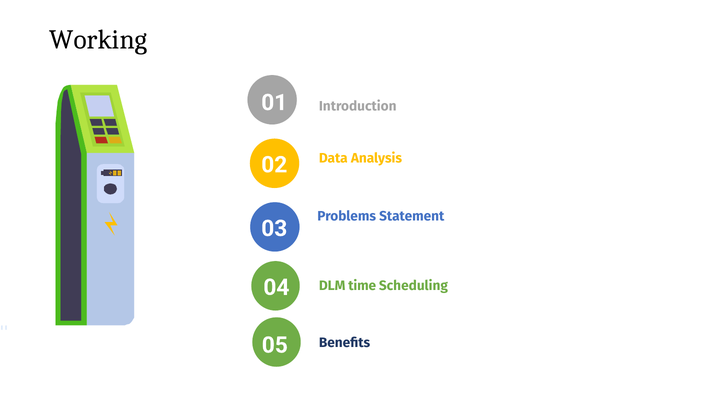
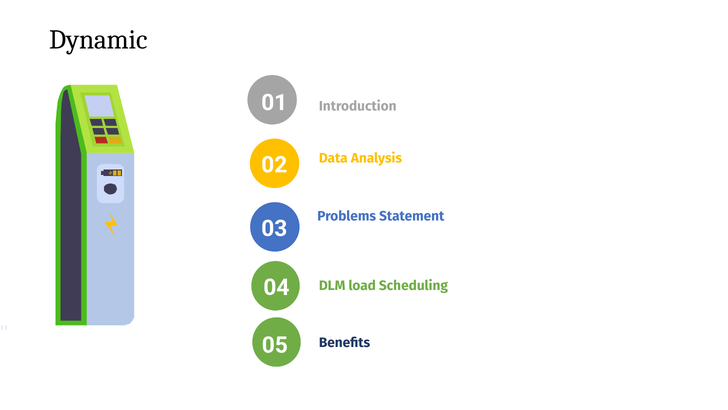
Working: Working -> Dynamic
time: time -> load
